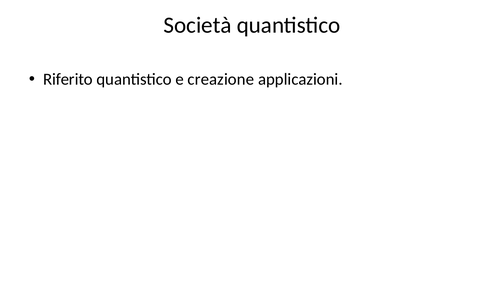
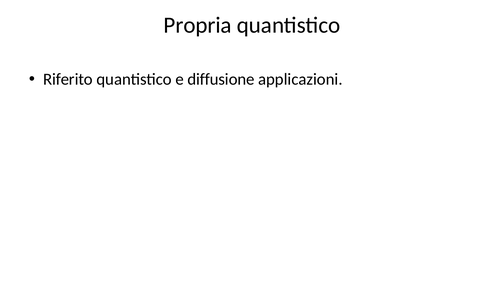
Società: Società -> Propria
creazione: creazione -> diffusione
